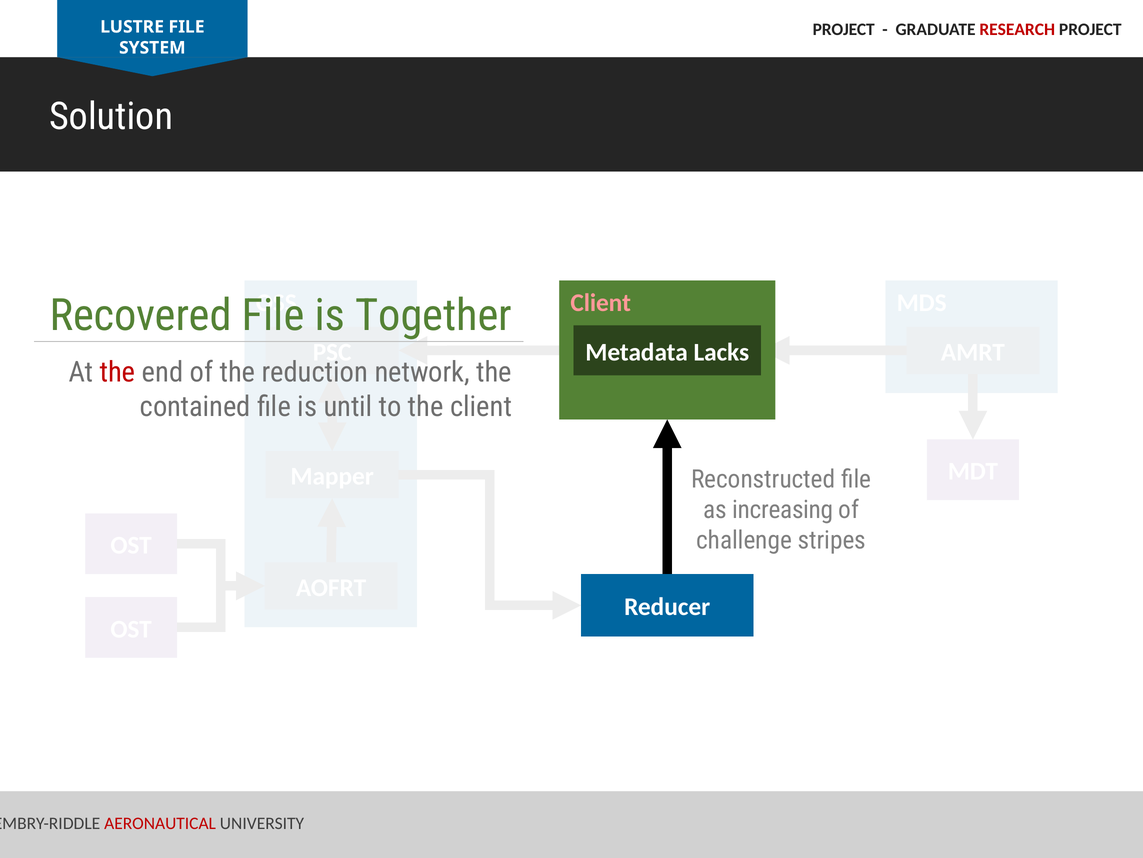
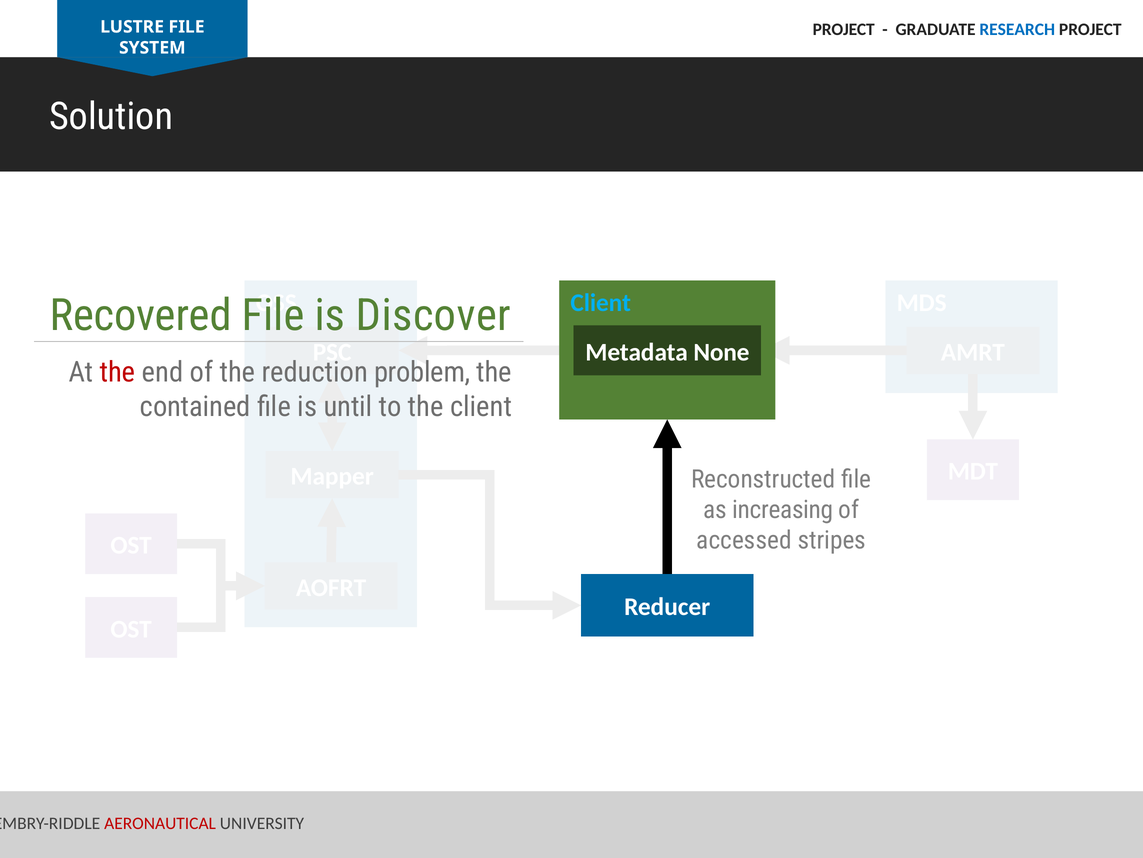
RESEARCH colour: red -> blue
Client at (601, 303) colour: pink -> light blue
Together: Together -> Discover
Lacks: Lacks -> None
network: network -> problem
challenge: challenge -> accessed
